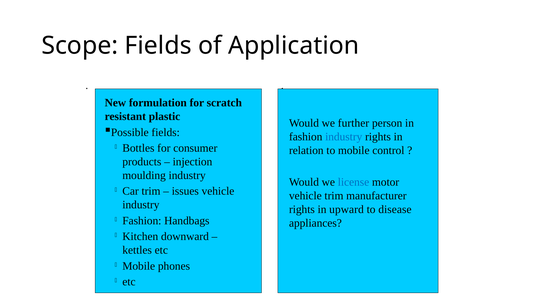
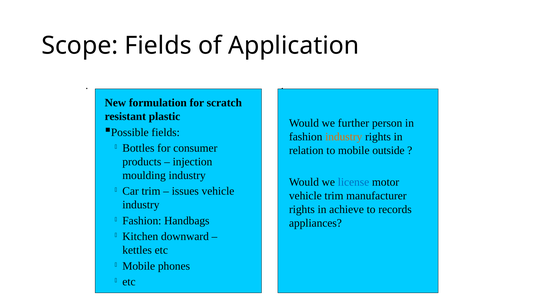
industry at (344, 137) colour: blue -> orange
control: control -> outside
upward: upward -> achieve
disease: disease -> records
